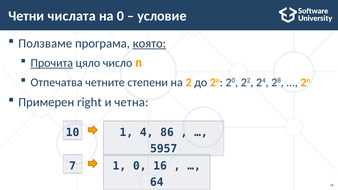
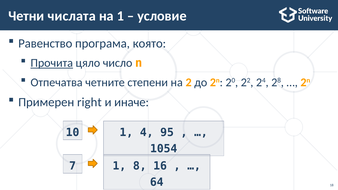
на 0: 0 -> 1
Ползваме: Ползваме -> Равенство
която underline: present -> none
четна: четна -> иначе
86: 86 -> 95
5957: 5957 -> 1054
1 0: 0 -> 8
